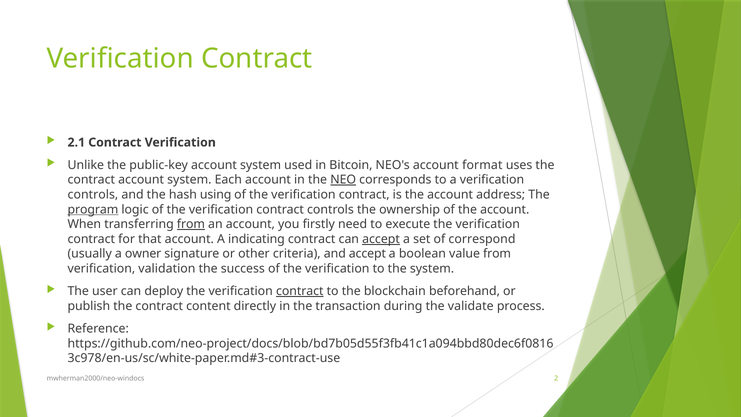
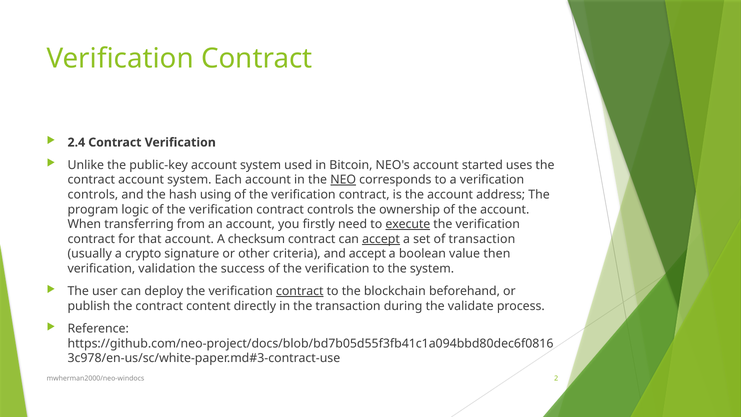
2.1: 2.1 -> 2.4
format: format -> started
program underline: present -> none
from at (191, 224) underline: present -> none
execute underline: none -> present
indicating: indicating -> checksum
of correspond: correspond -> transaction
owner: owner -> crypto
value from: from -> then
